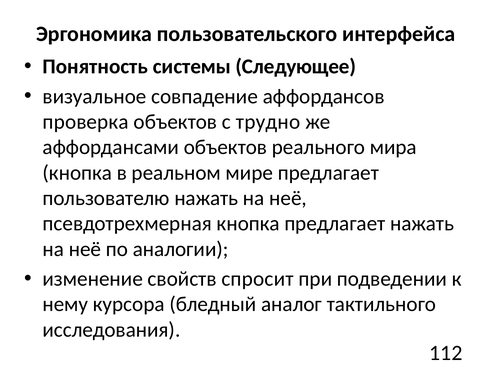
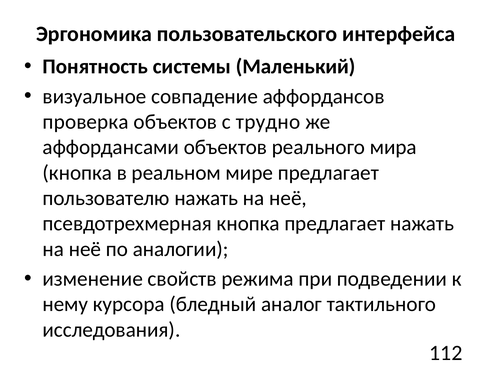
Следующее: Следующее -> Маленький
спросит: спросит -> режима
